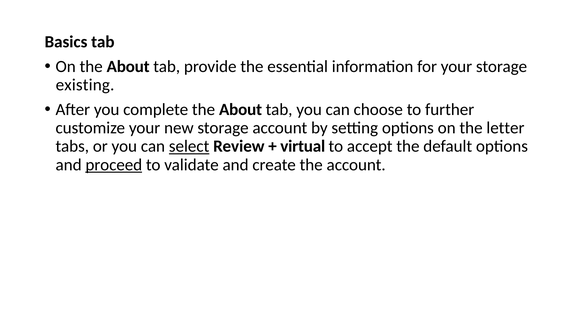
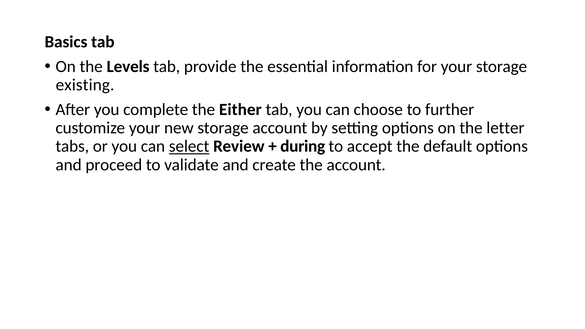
On the About: About -> Levels
complete the About: About -> Either
virtual: virtual -> during
proceed underline: present -> none
